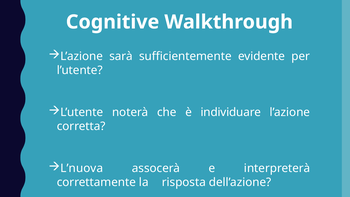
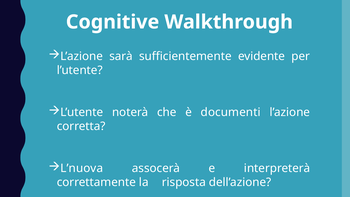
individuare: individuare -> documenti
